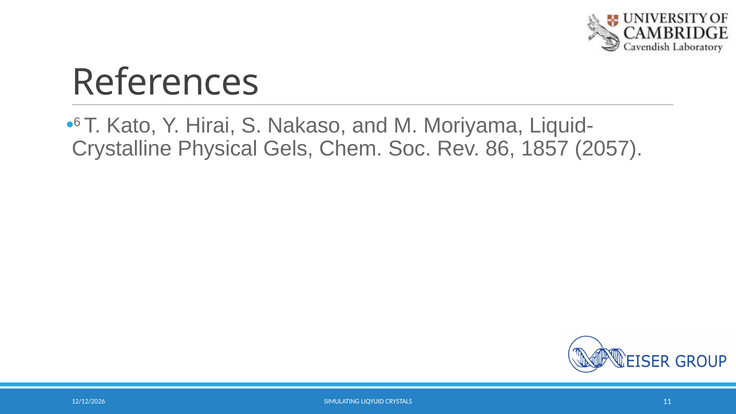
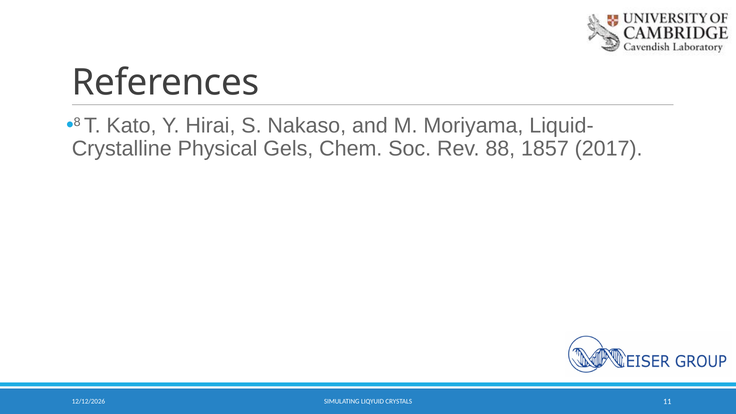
6: 6 -> 8
86: 86 -> 88
2057: 2057 -> 2017
